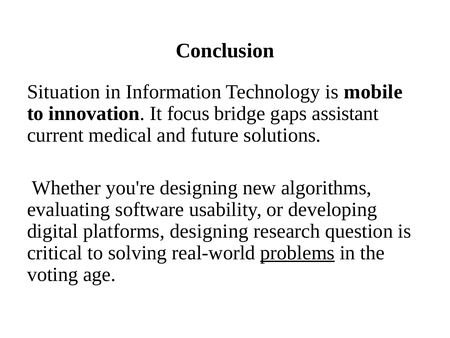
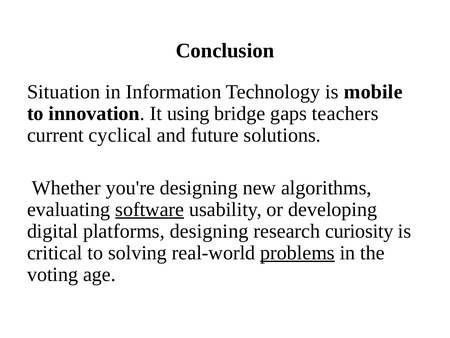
focus: focus -> using
assistant: assistant -> teachers
medical: medical -> cyclical
software underline: none -> present
question: question -> curiosity
